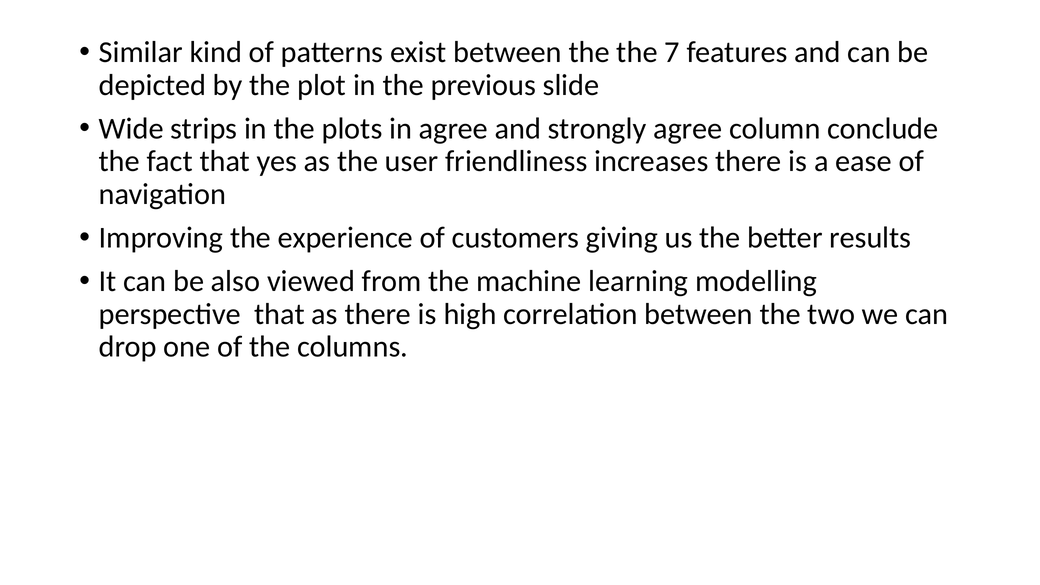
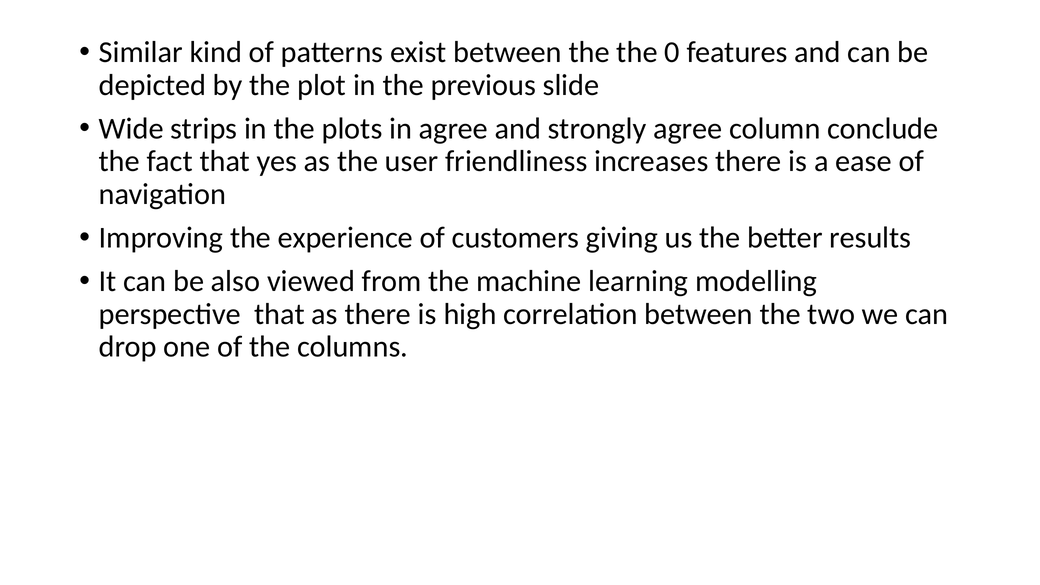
7: 7 -> 0
